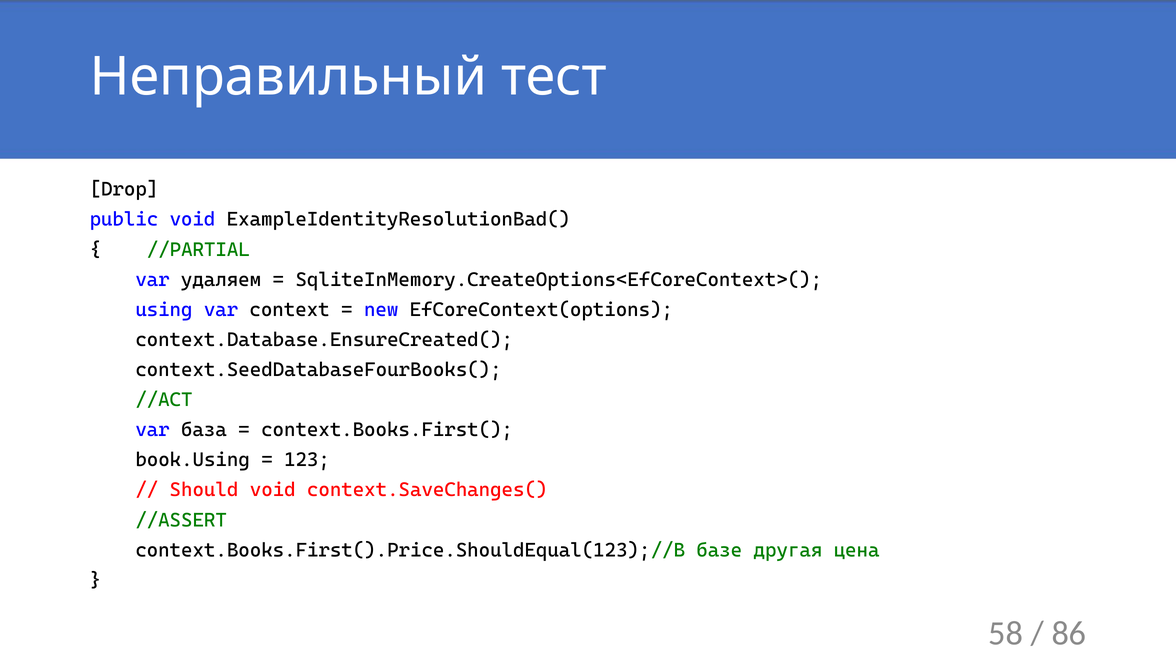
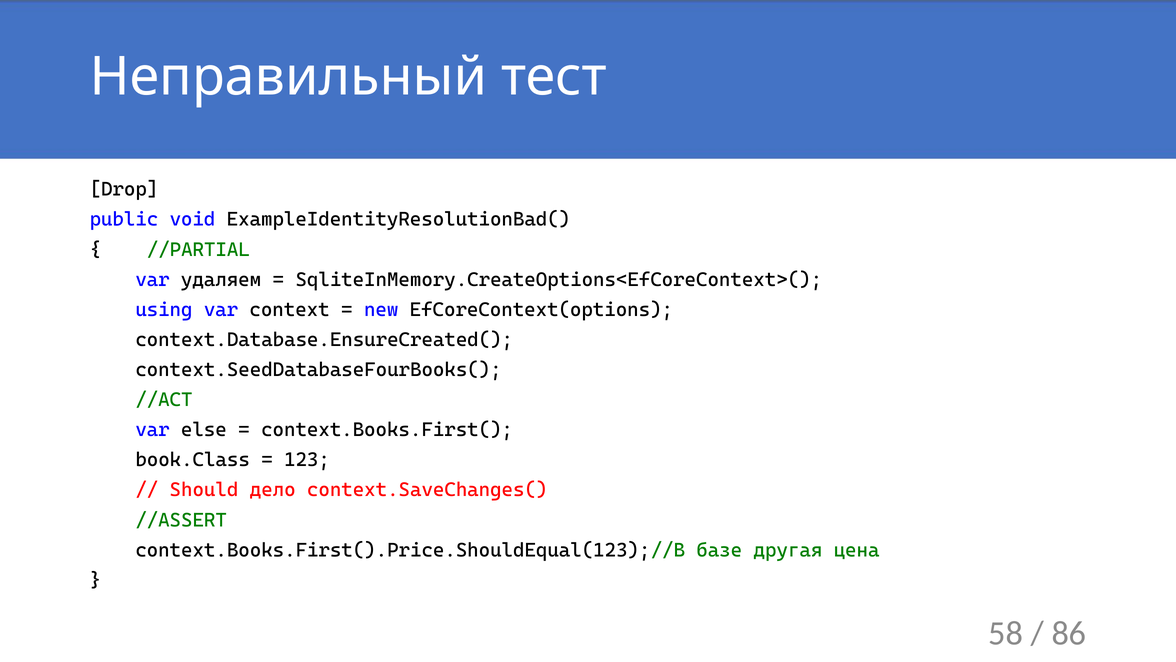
база: база -> else
book.Using: book.Using -> book.Class
Should void: void -> дело
